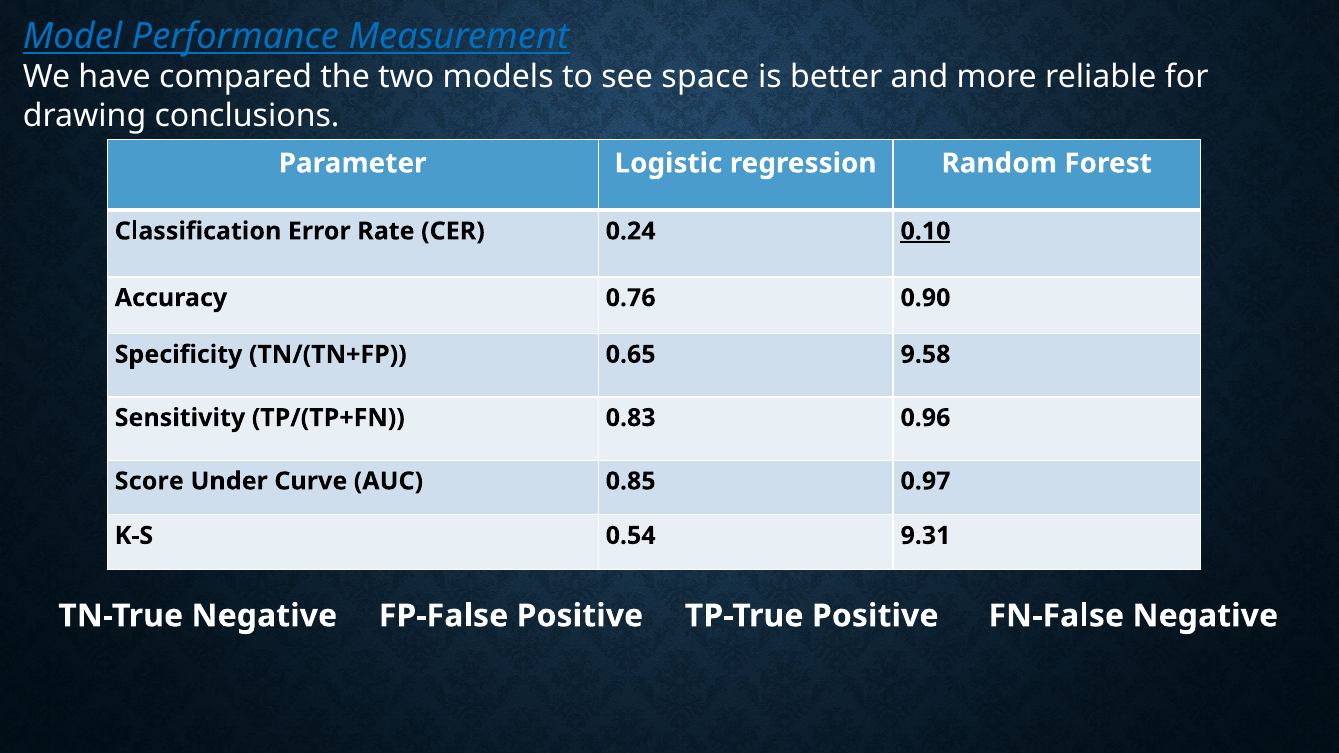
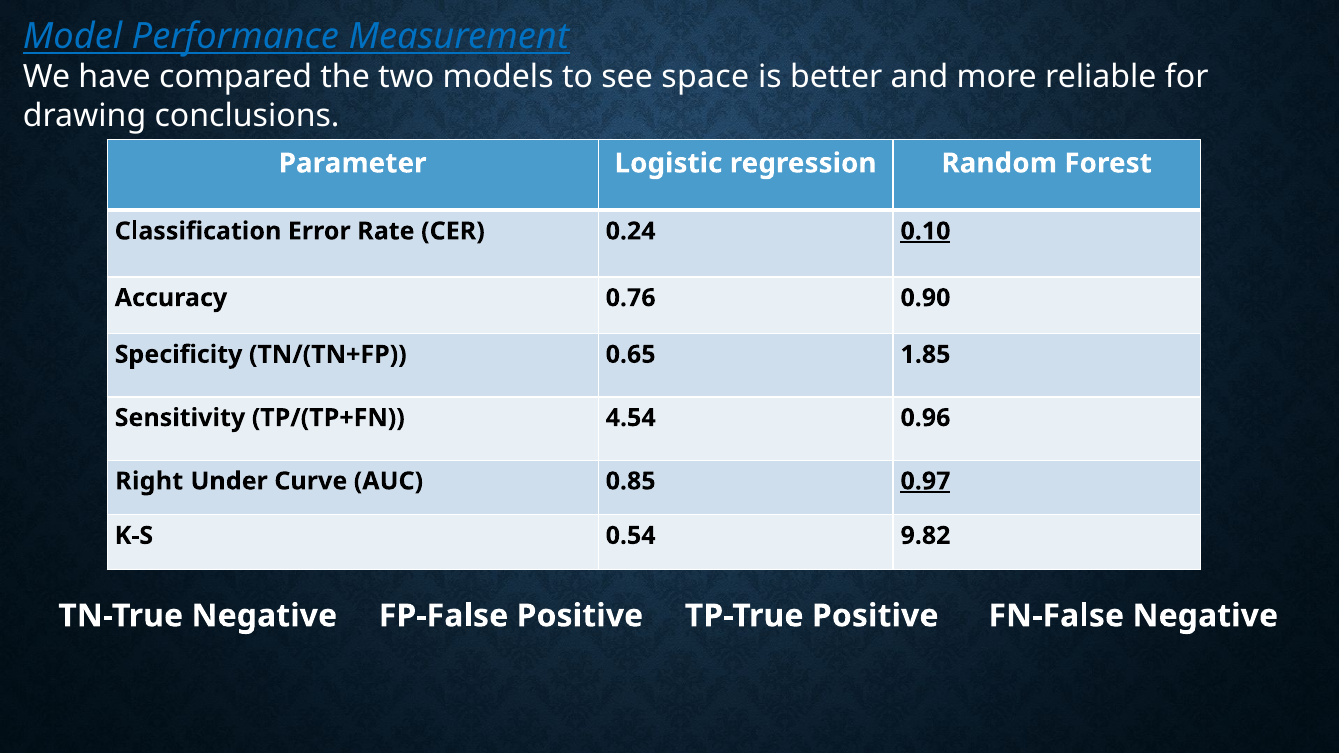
9.58: 9.58 -> 1.85
0.83: 0.83 -> 4.54
Score: Score -> Right
0.97 underline: none -> present
9.31: 9.31 -> 9.82
